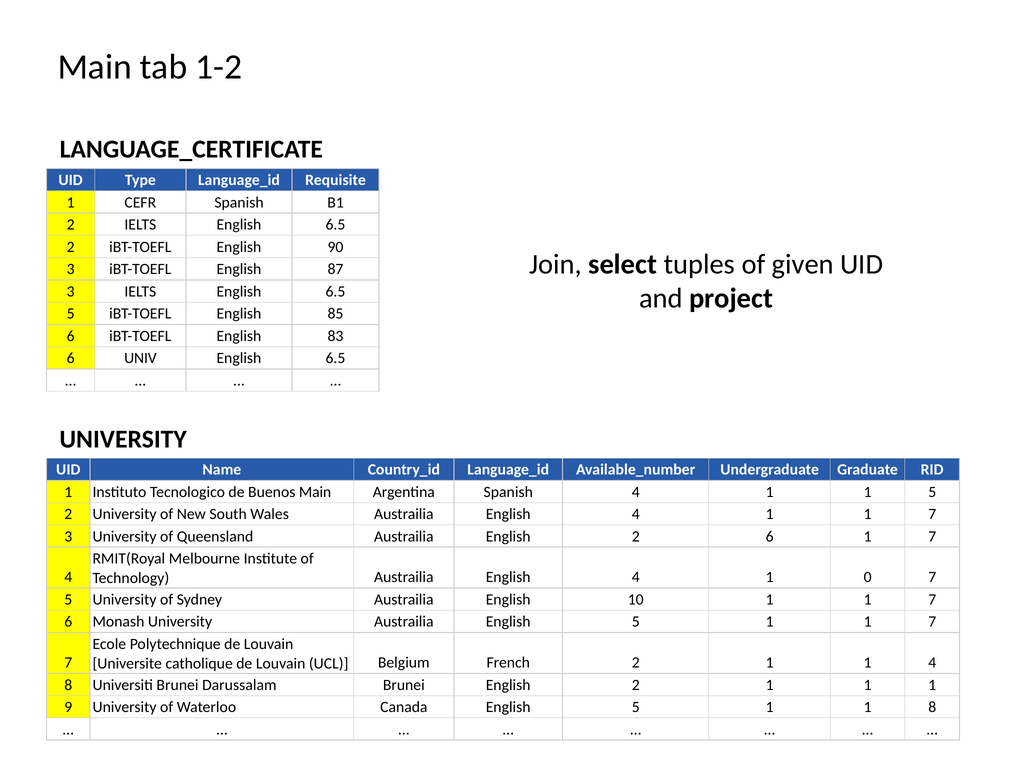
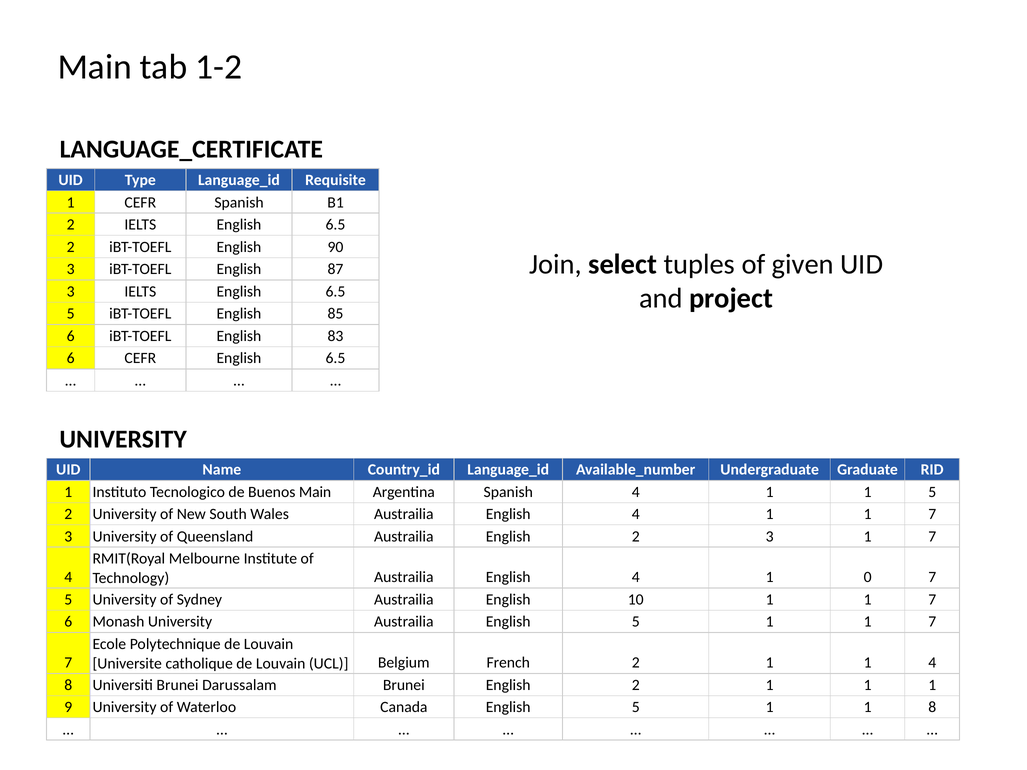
6 UNIV: UNIV -> CEFR
2 6: 6 -> 3
